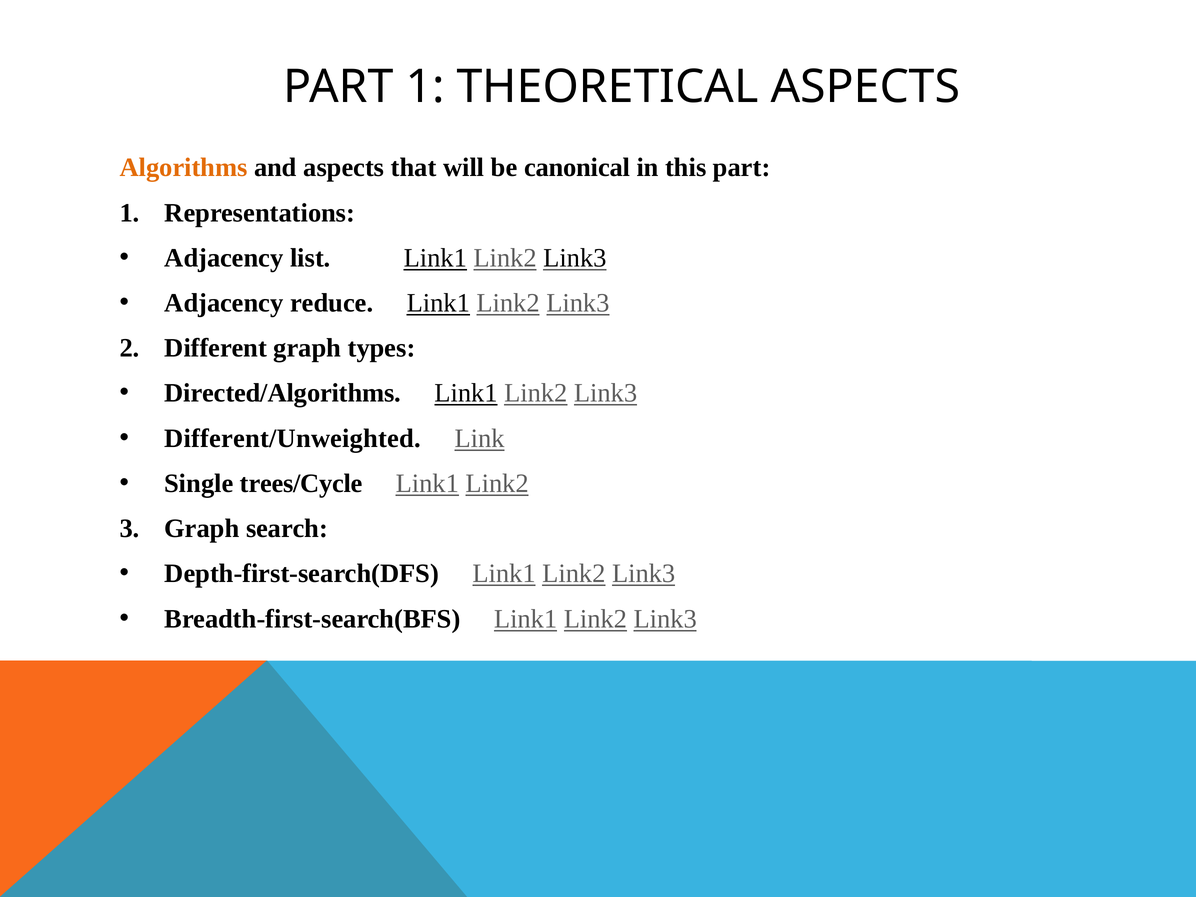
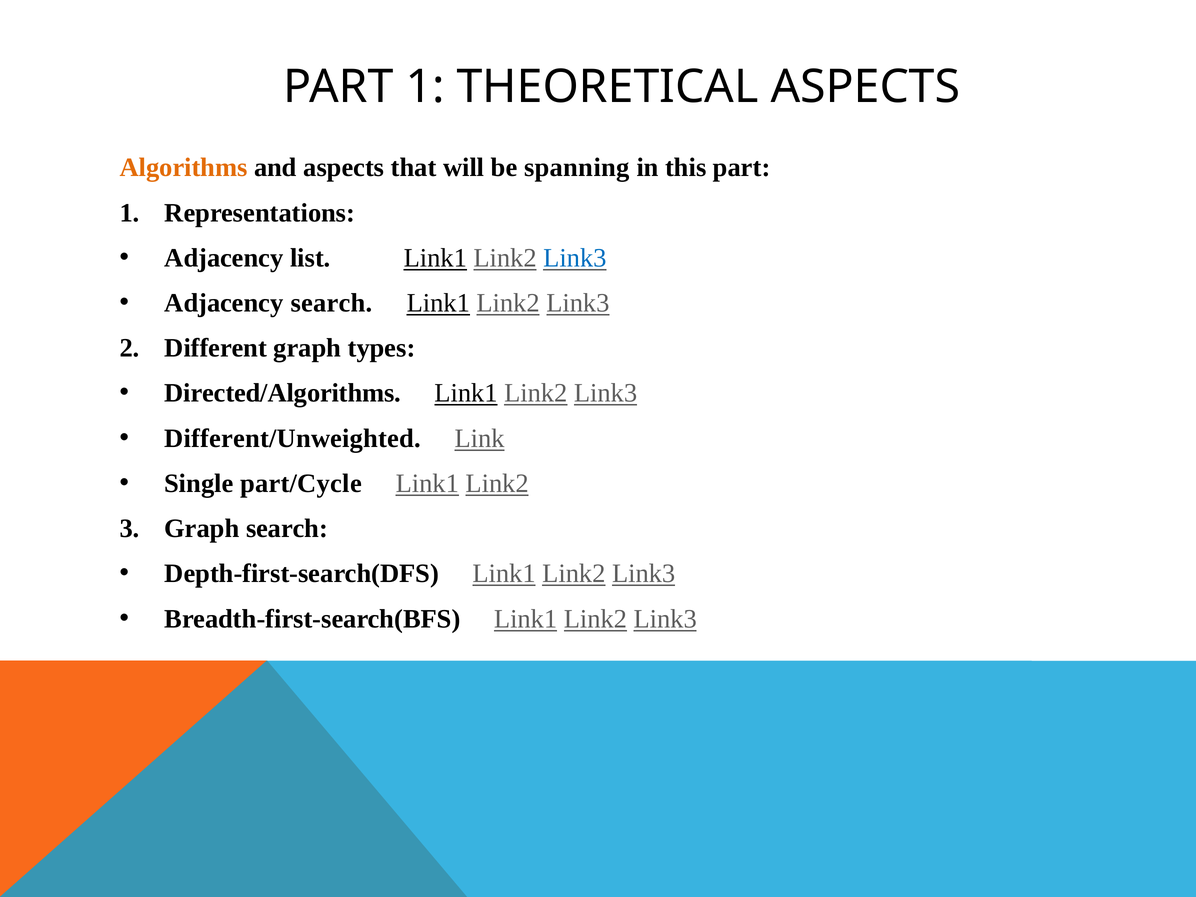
canonical: canonical -> spanning
Link3 at (575, 258) colour: black -> blue
Adjacency reduce: reduce -> search
trees/Cycle: trees/Cycle -> part/Cycle
